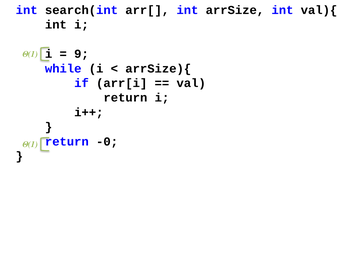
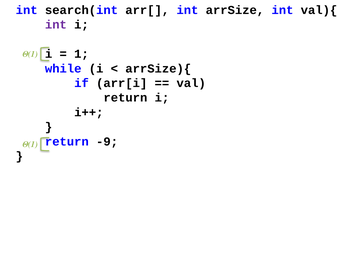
int at (56, 25) colour: black -> purple
9: 9 -> 1
-0: -0 -> -9
